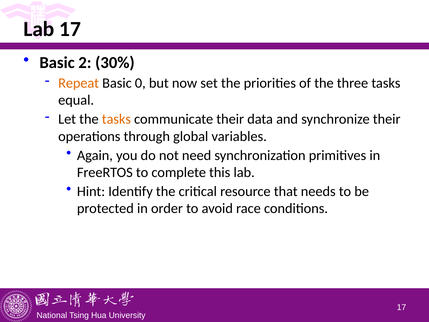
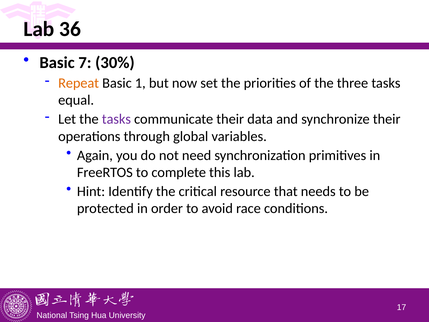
Lab 17: 17 -> 36
2: 2 -> 7
0: 0 -> 1
tasks at (116, 119) colour: orange -> purple
